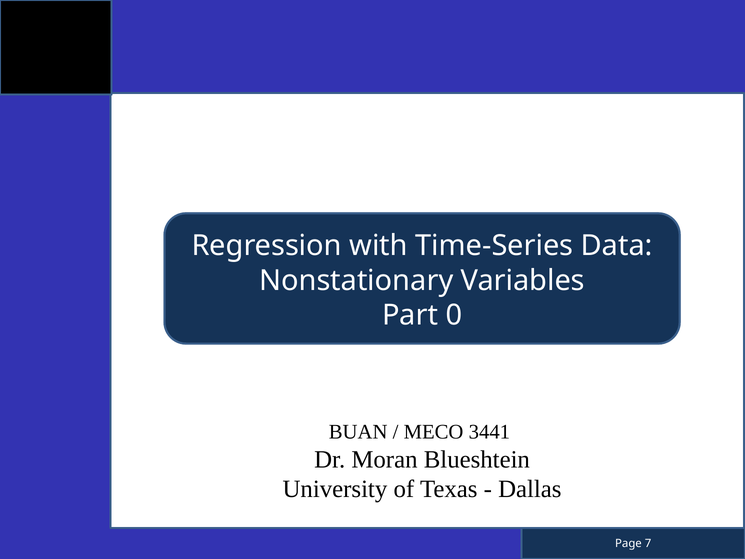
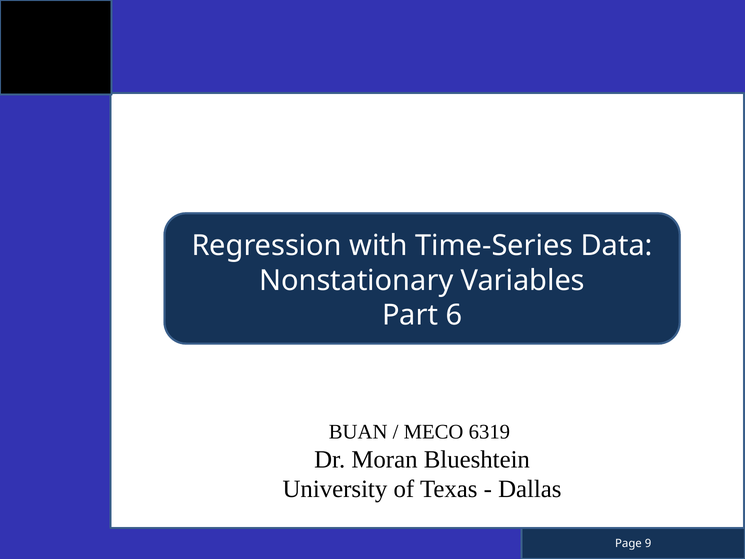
0: 0 -> 6
3441: 3441 -> 6319
7: 7 -> 9
